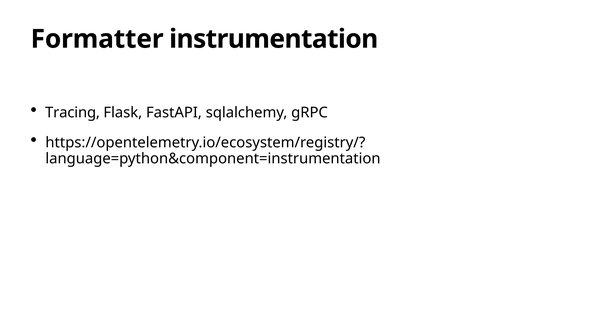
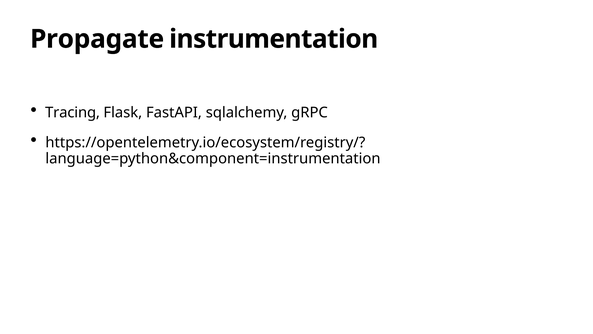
Formatter: Formatter -> Propagate
